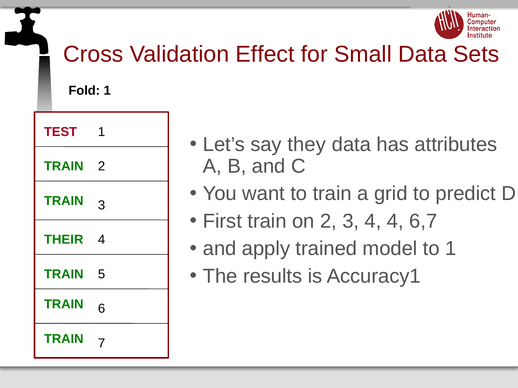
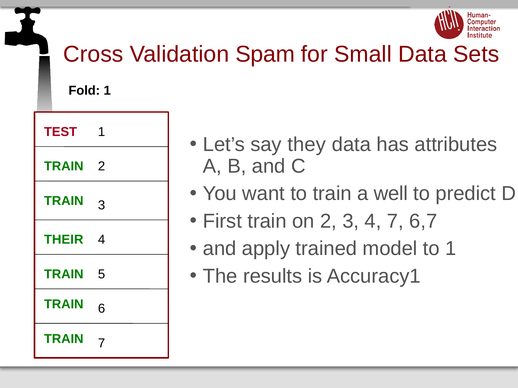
Effect: Effect -> Spam
grid: grid -> well
4 4: 4 -> 7
